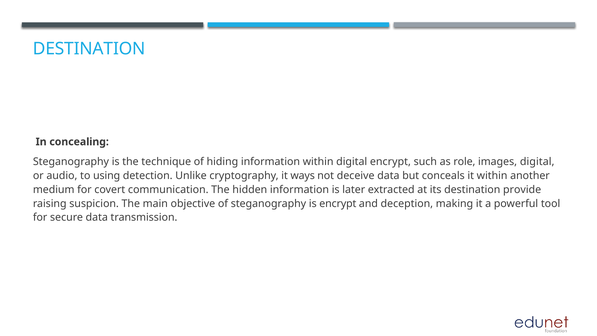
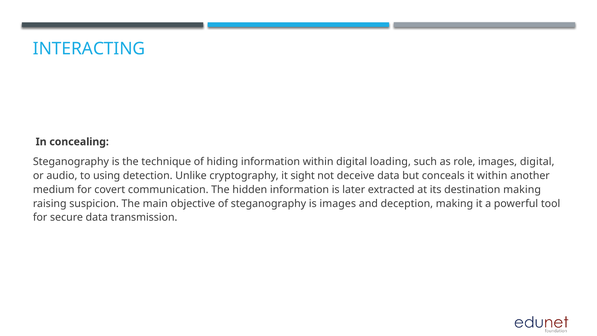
DESTINATION at (89, 49): DESTINATION -> INTERACTING
digital encrypt: encrypt -> loading
ways: ways -> sight
destination provide: provide -> making
is encrypt: encrypt -> images
